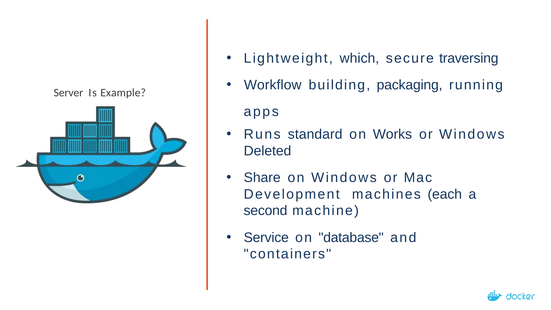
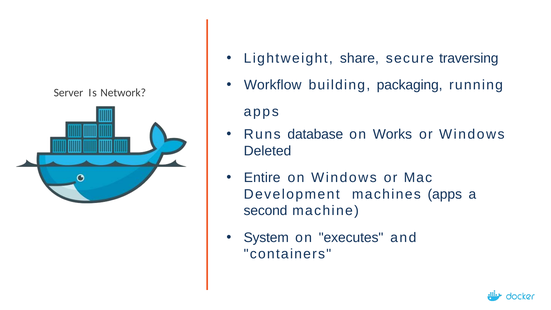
which: which -> share
Example: Example -> Network
standard: standard -> database
Share: Share -> Entire
machines each: each -> apps
Service: Service -> System
database: database -> executes
